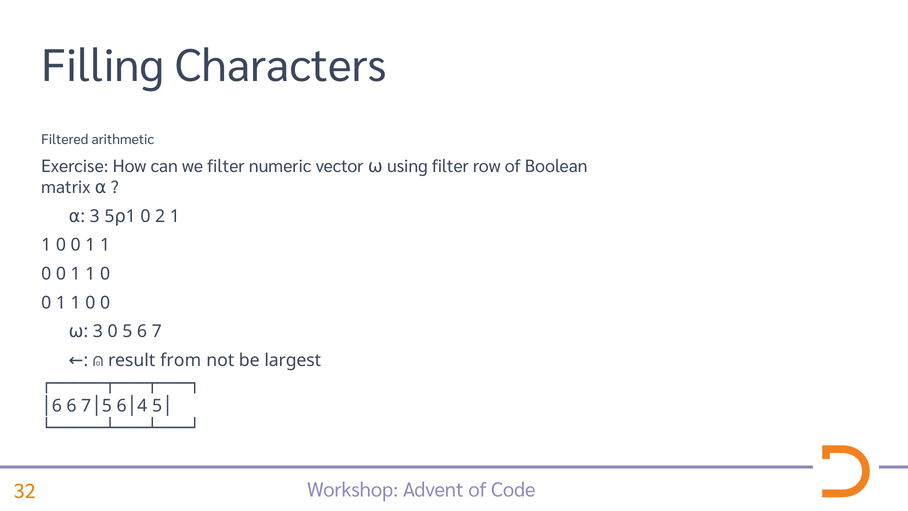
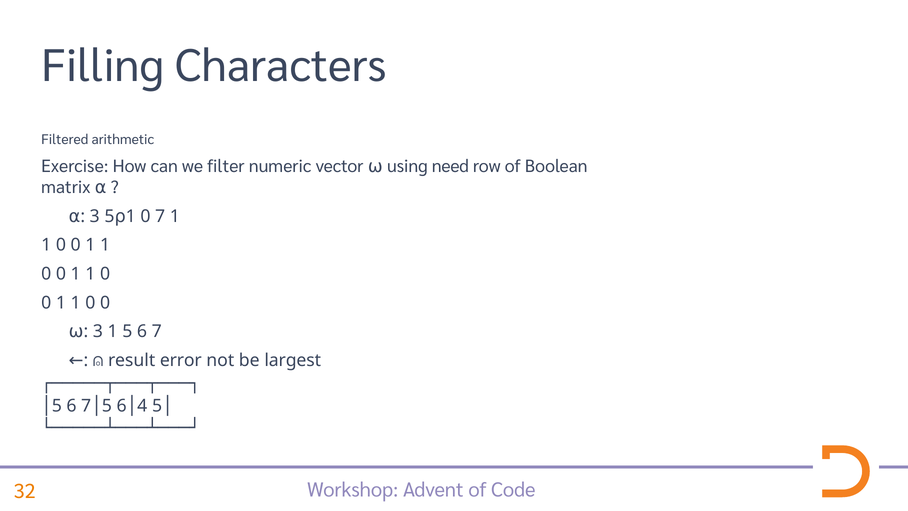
using filter: filter -> need
0 2: 2 -> 7
3 0: 0 -> 1
from: from -> error
6 at (57, 405): 6 -> 5
